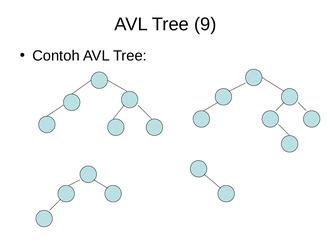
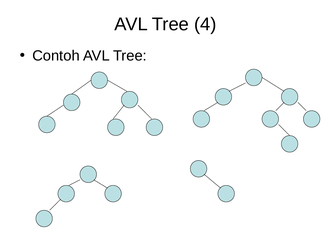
9: 9 -> 4
